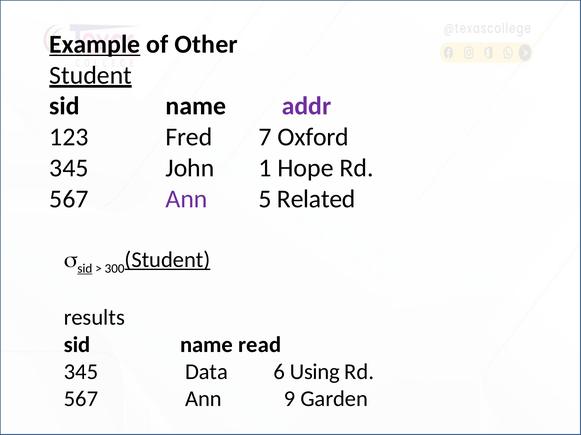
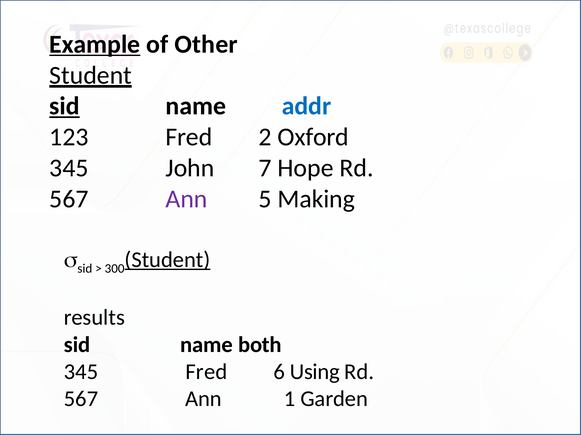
sid at (65, 106) underline: none -> present
addr colour: purple -> blue
7: 7 -> 2
1: 1 -> 7
Related: Related -> Making
sid at (85, 269) underline: present -> none
read: read -> both
345 Data: Data -> Fred
9: 9 -> 1
